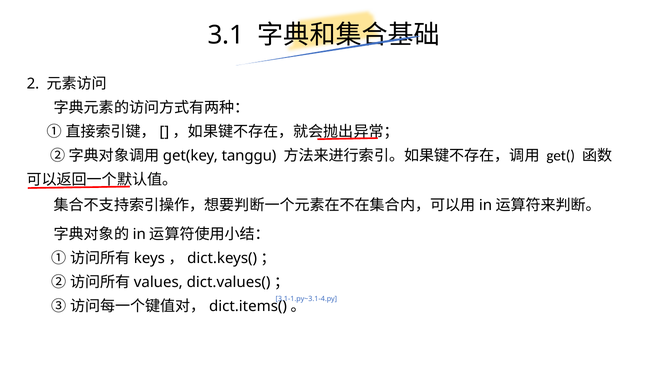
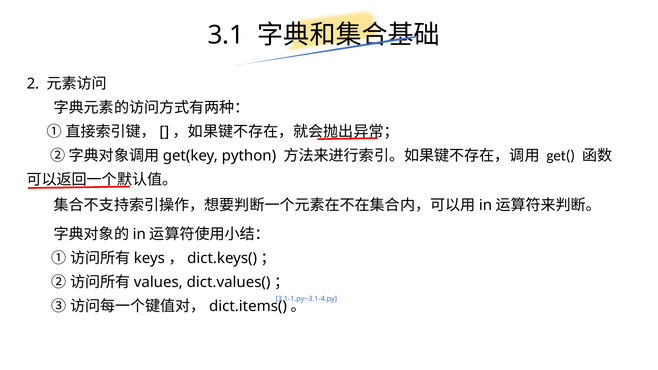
tanggu: tanggu -> python
